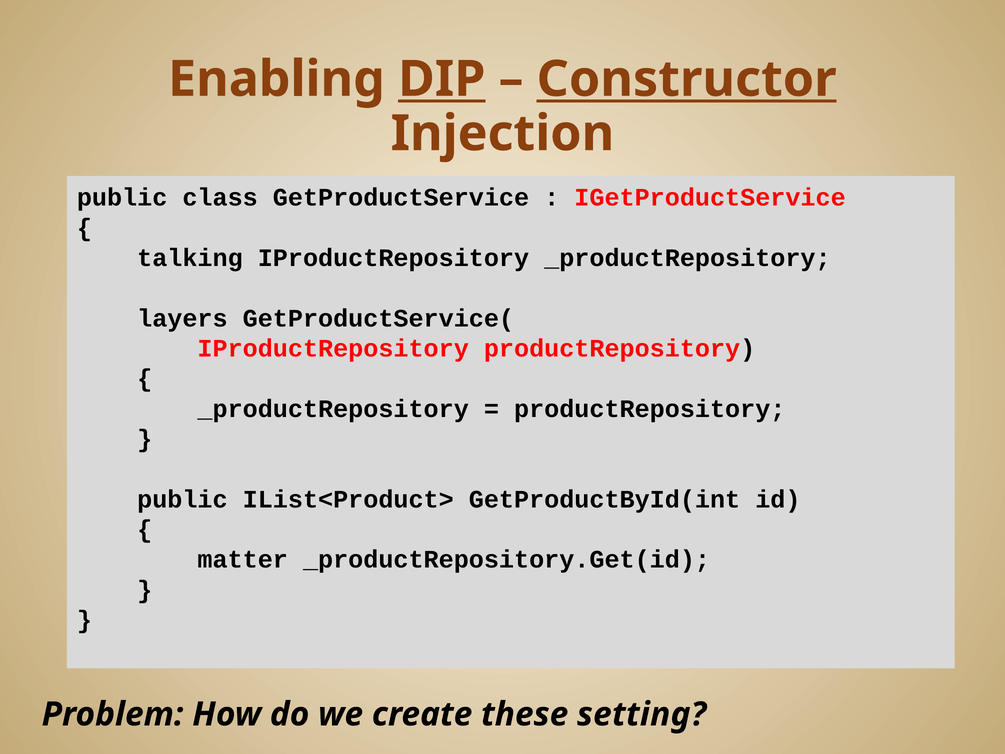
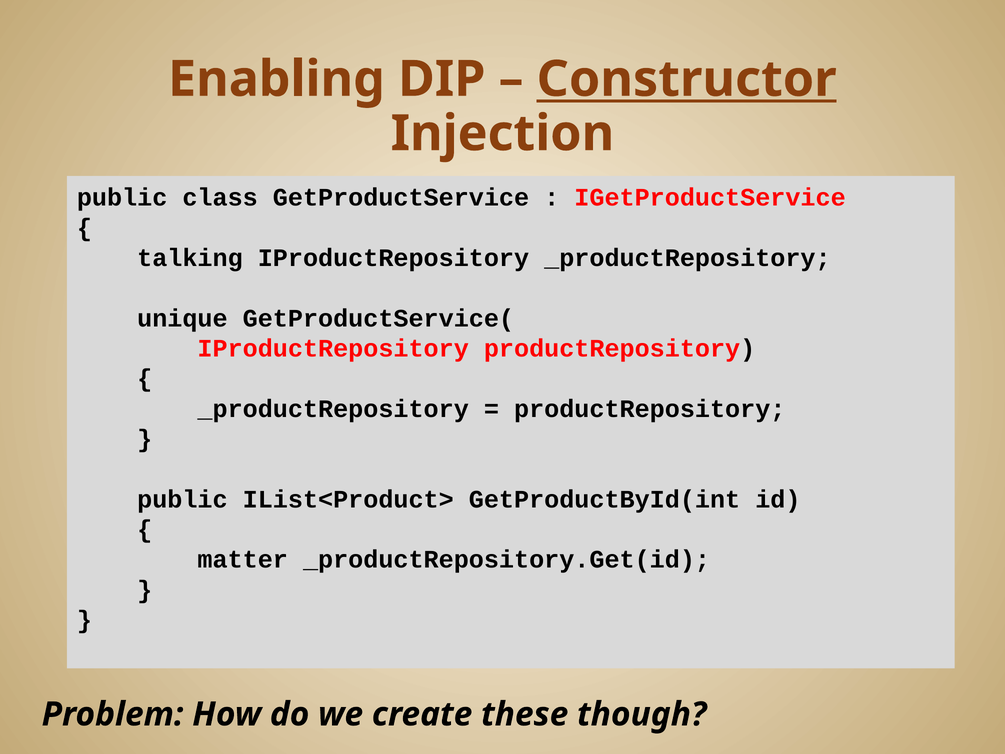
DIP underline: present -> none
layers: layers -> unique
setting: setting -> though
